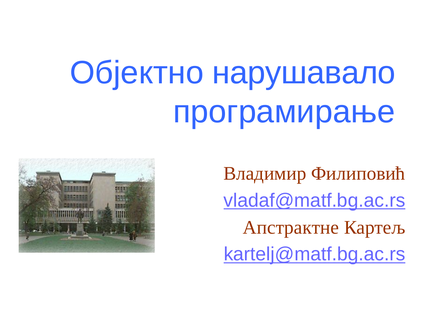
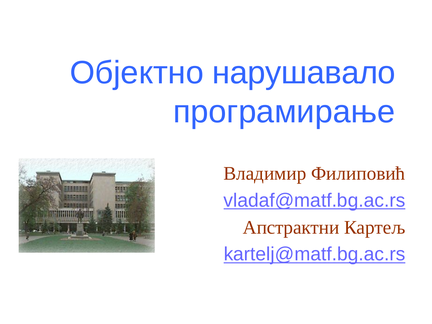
Апстрактне: Апстрактне -> Апстрактни
